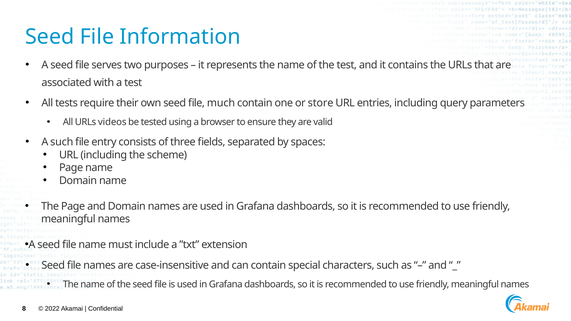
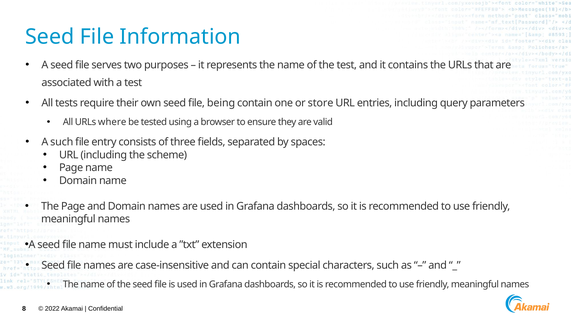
much: much -> being
videos: videos -> where
